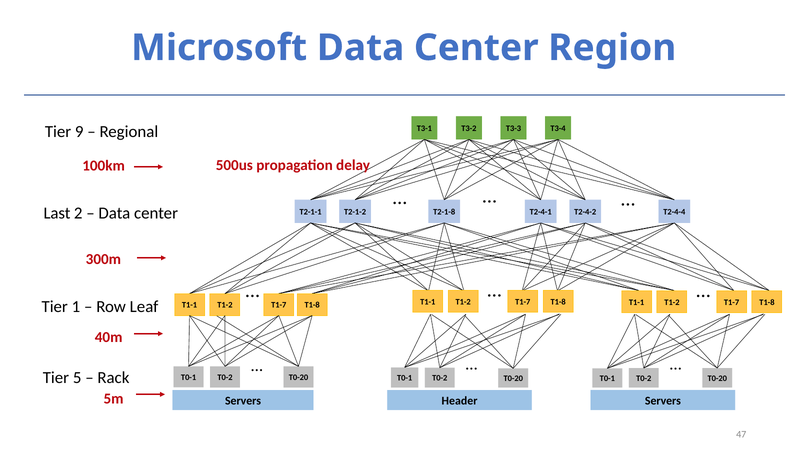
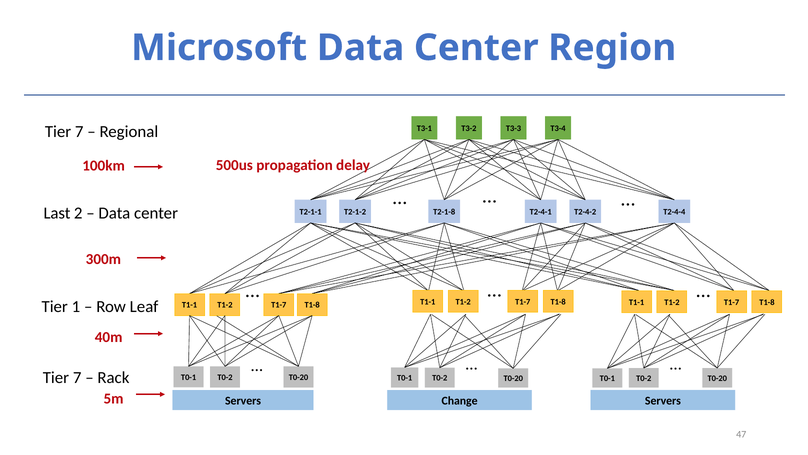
9 at (79, 131): 9 -> 7
5 at (77, 377): 5 -> 7
Header: Header -> Change
